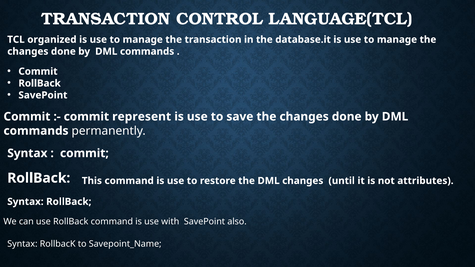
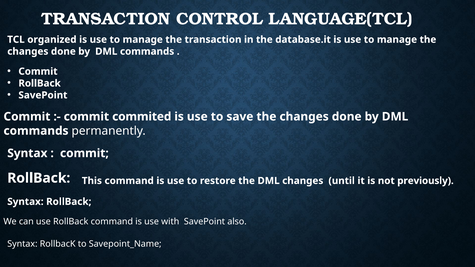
represent: represent -> commited
attributes: attributes -> previously
